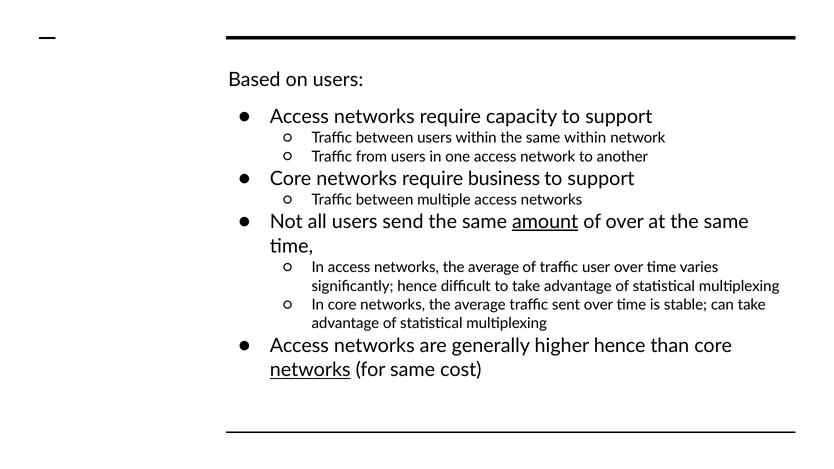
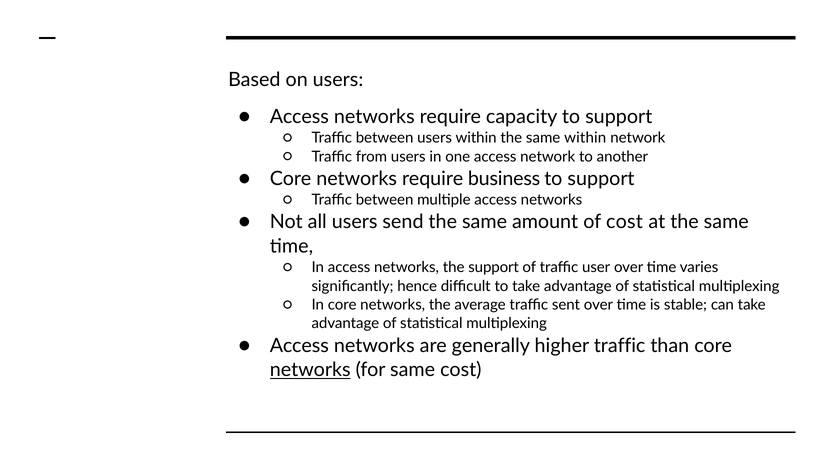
amount underline: present -> none
of over: over -> cost
access networks the average: average -> support
higher hence: hence -> traffic
